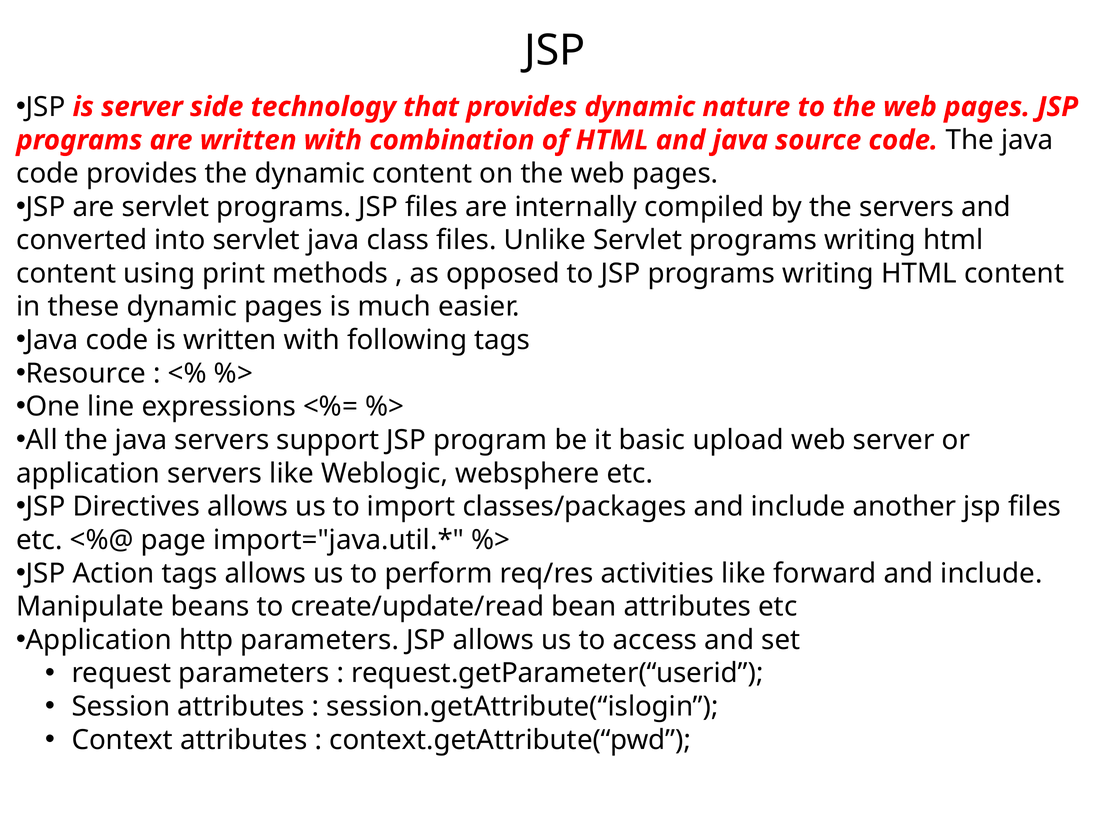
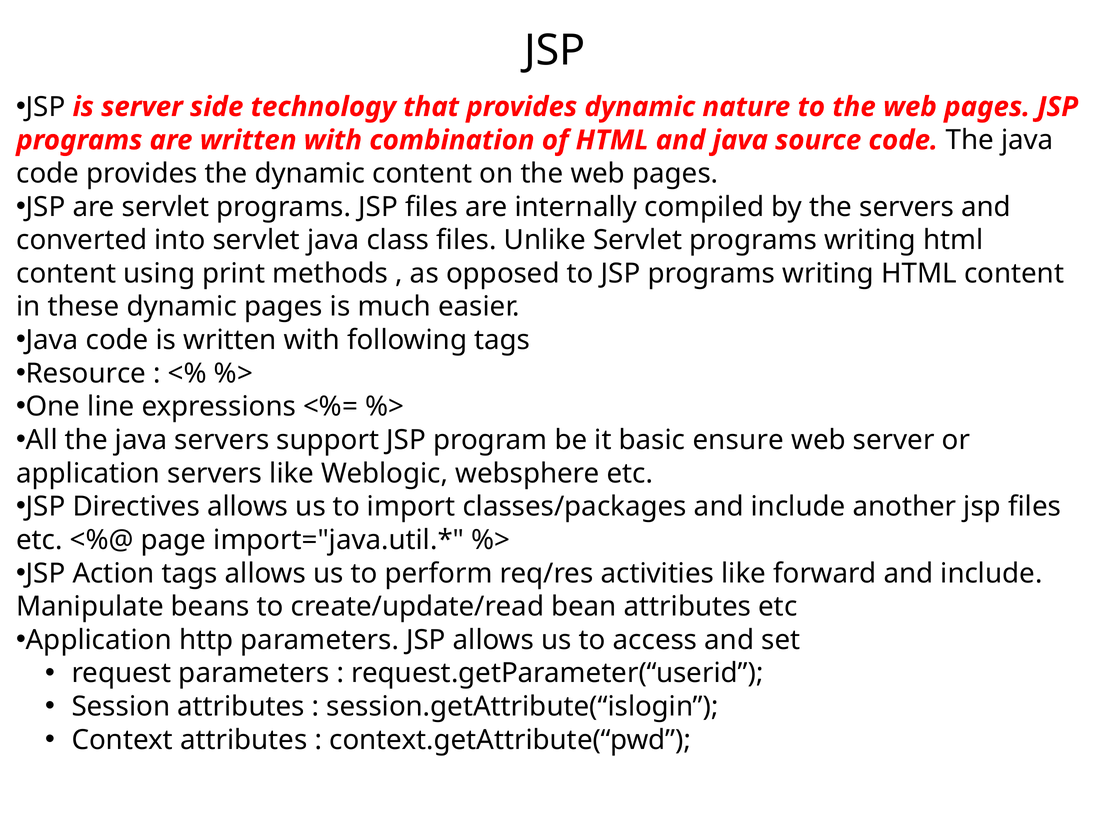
upload: upload -> ensure
